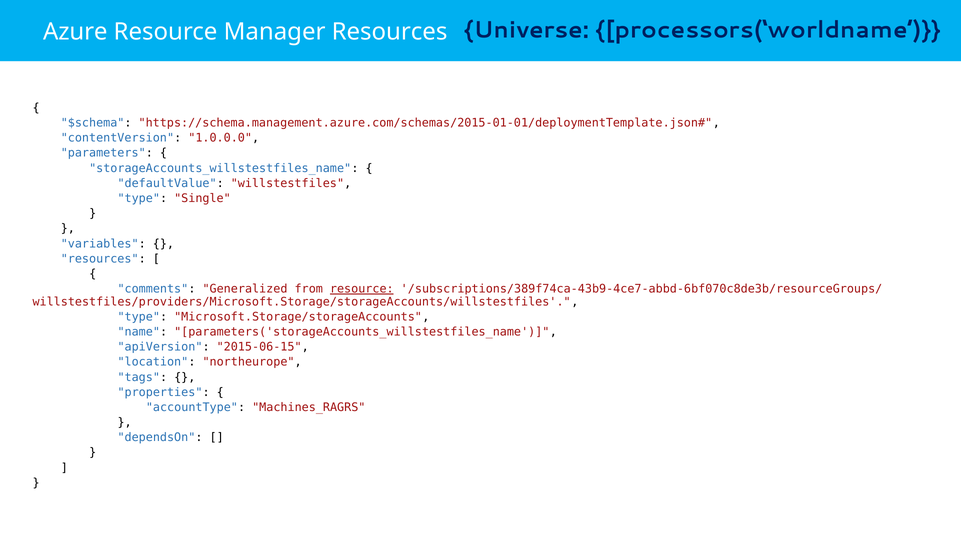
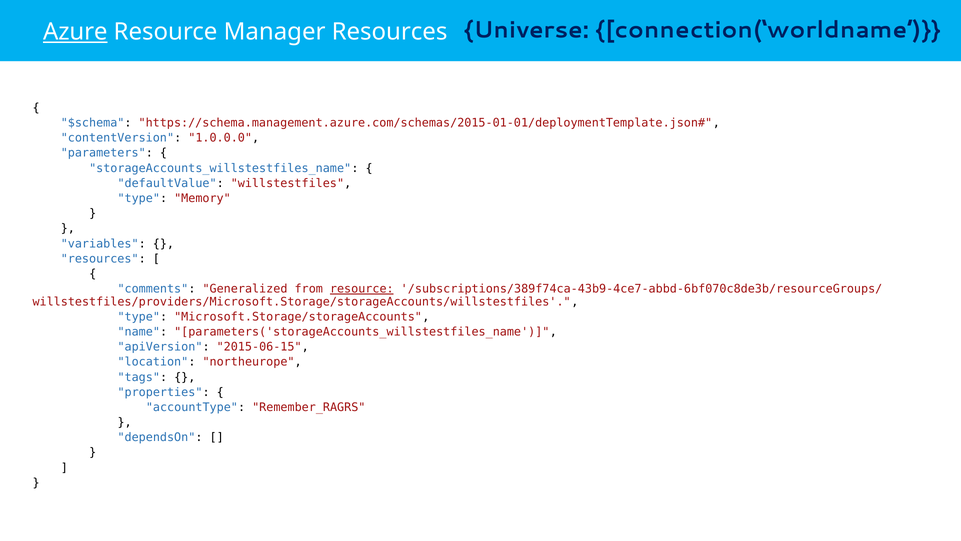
Azure underline: none -> present
processors(‘worldname: processors(‘worldname -> connection(‘worldname
Single: Single -> Memory
Machines_RAGRS: Machines_RAGRS -> Remember_RAGRS
